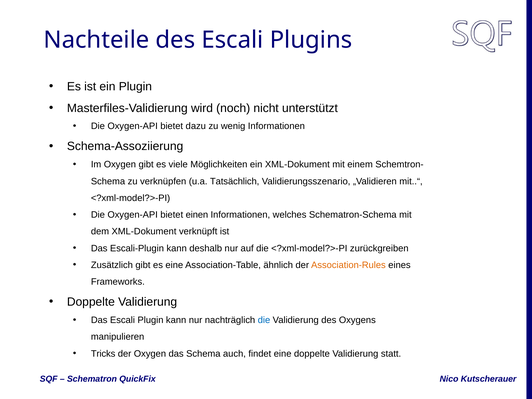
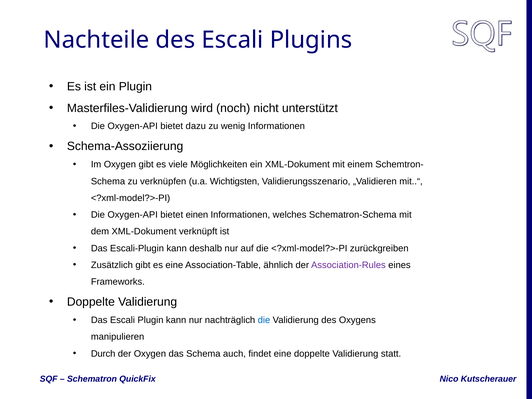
Tatsächlich: Tatsächlich -> Wichtigsten
Association-Rules colour: orange -> purple
Tricks: Tricks -> Durch
